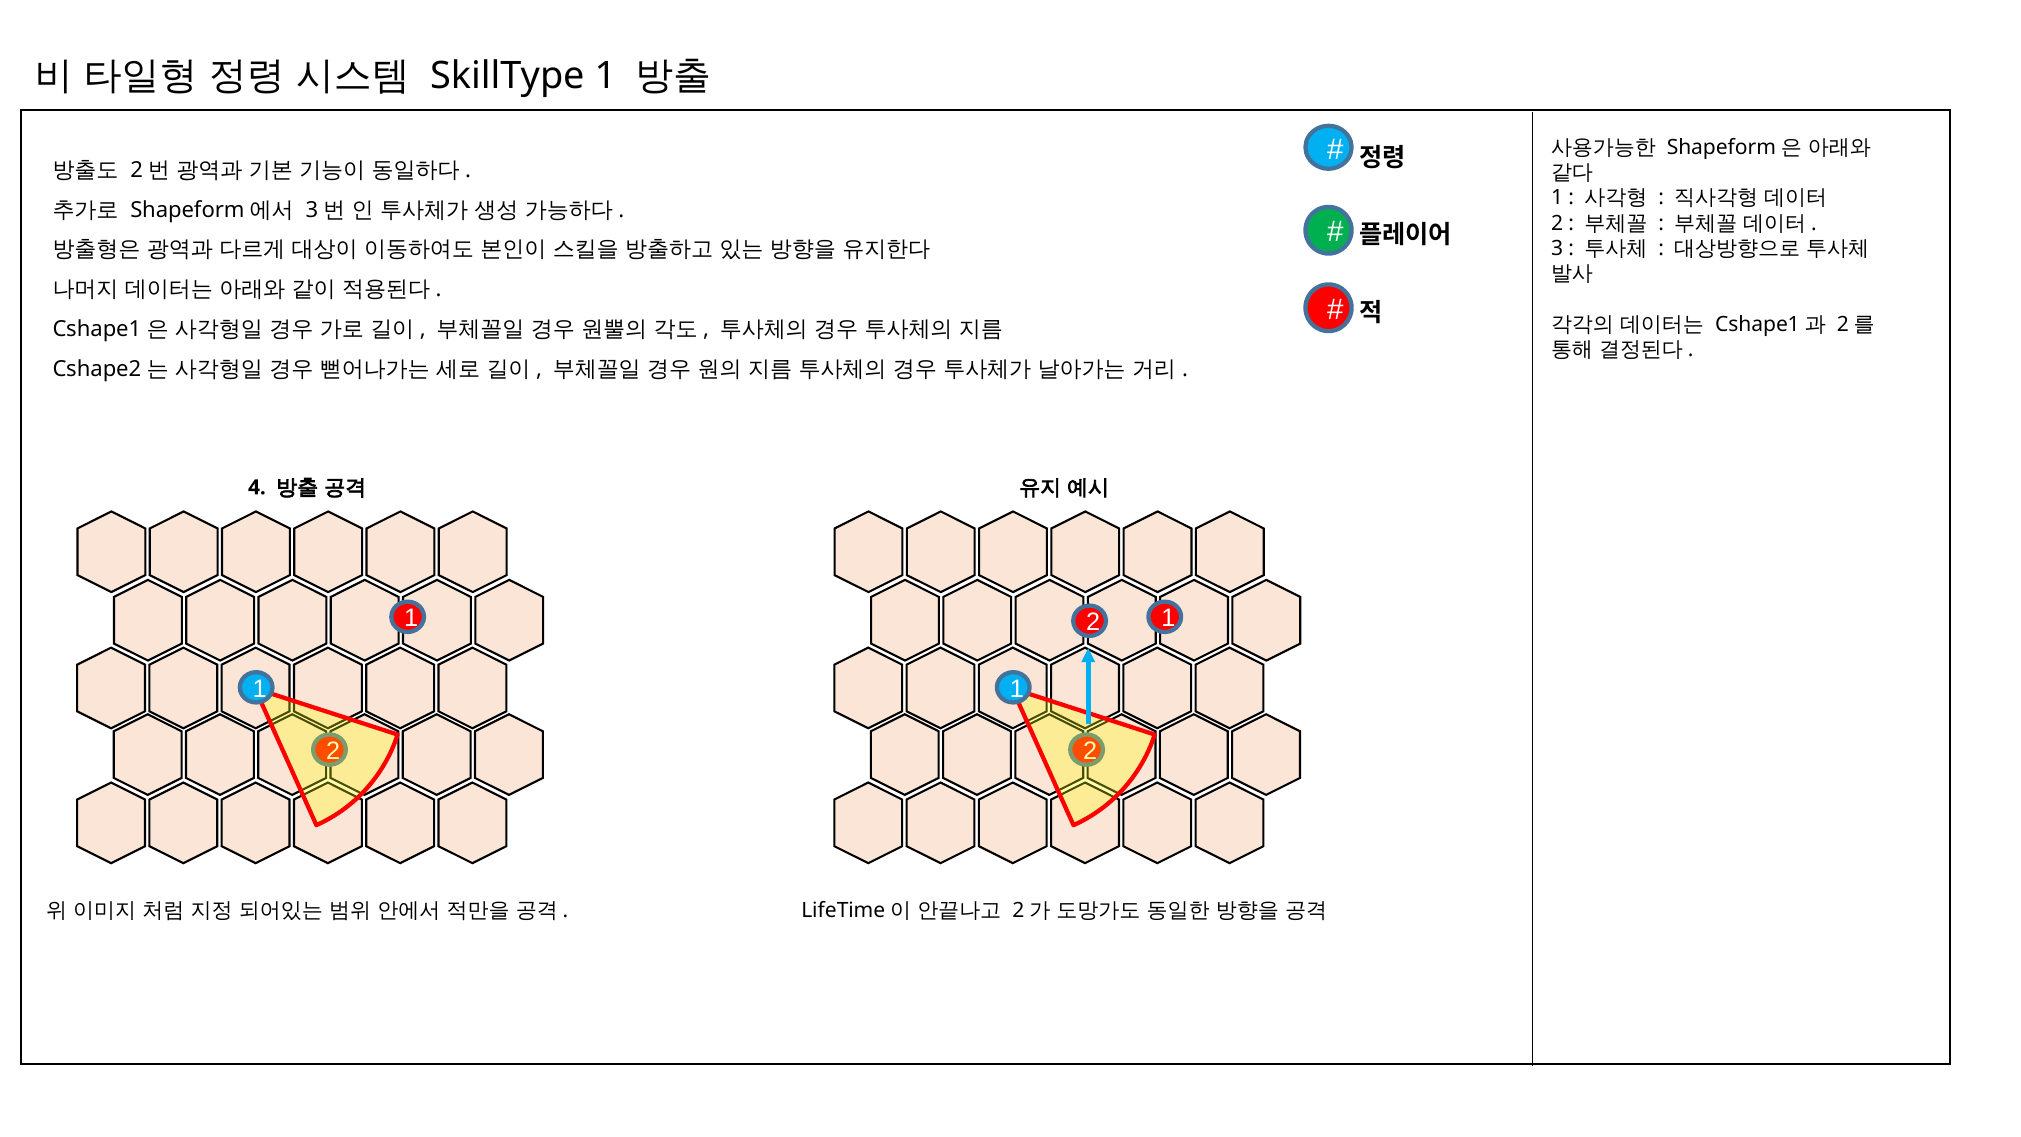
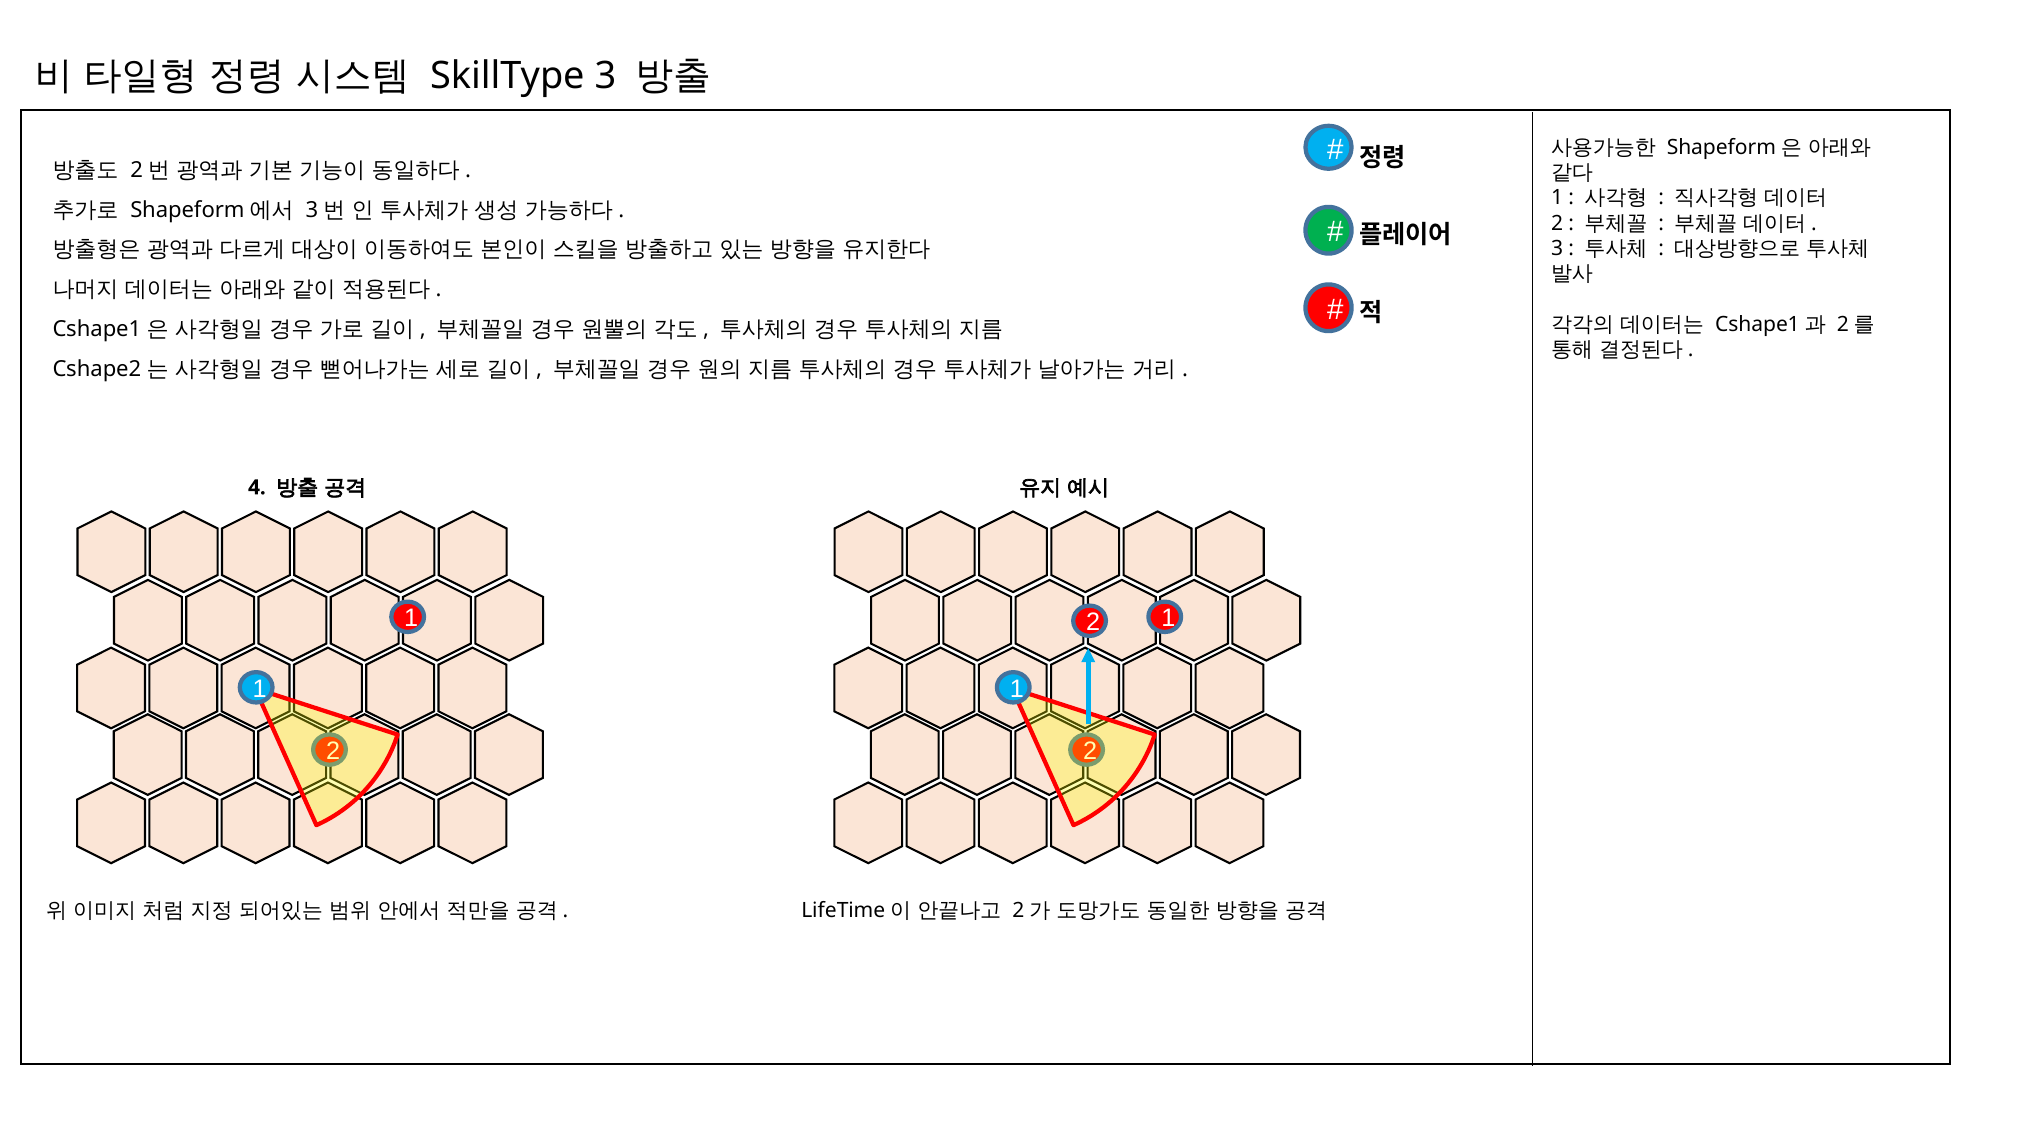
SkillType 1: 1 -> 3
